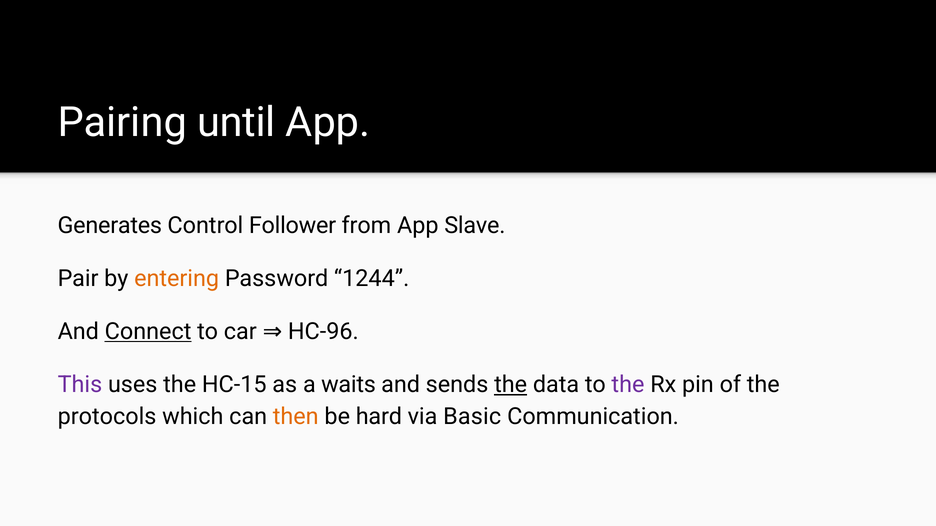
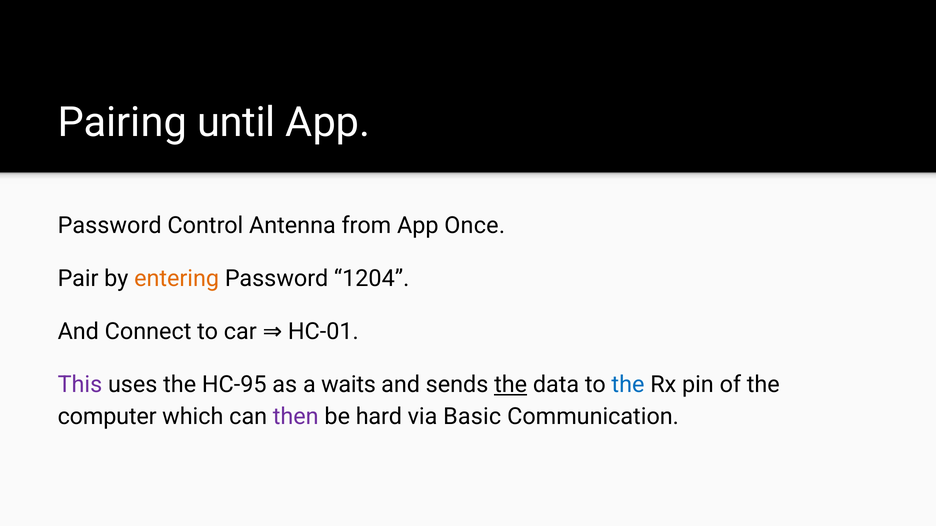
Generates at (110, 226): Generates -> Password
Follower: Follower -> Antenna
Slave: Slave -> Once
1244: 1244 -> 1204
Connect underline: present -> none
HC-96: HC-96 -> HC-01
HC-15: HC-15 -> HC-95
the at (628, 385) colour: purple -> blue
protocols: protocols -> computer
then colour: orange -> purple
